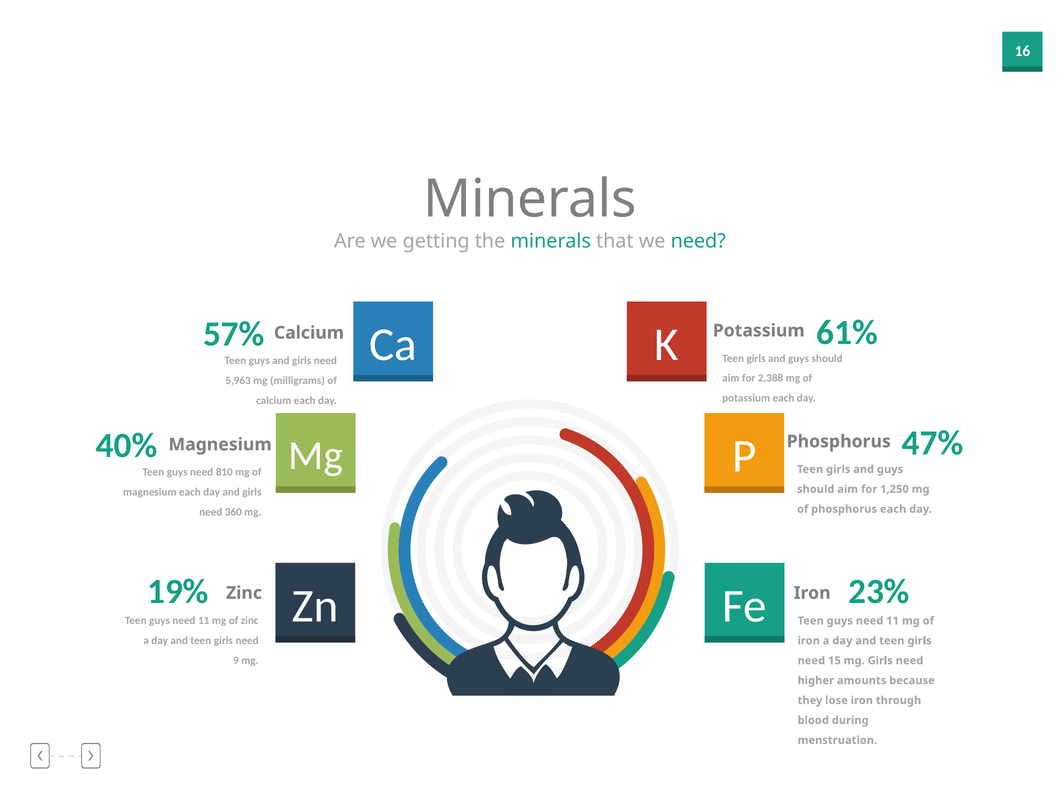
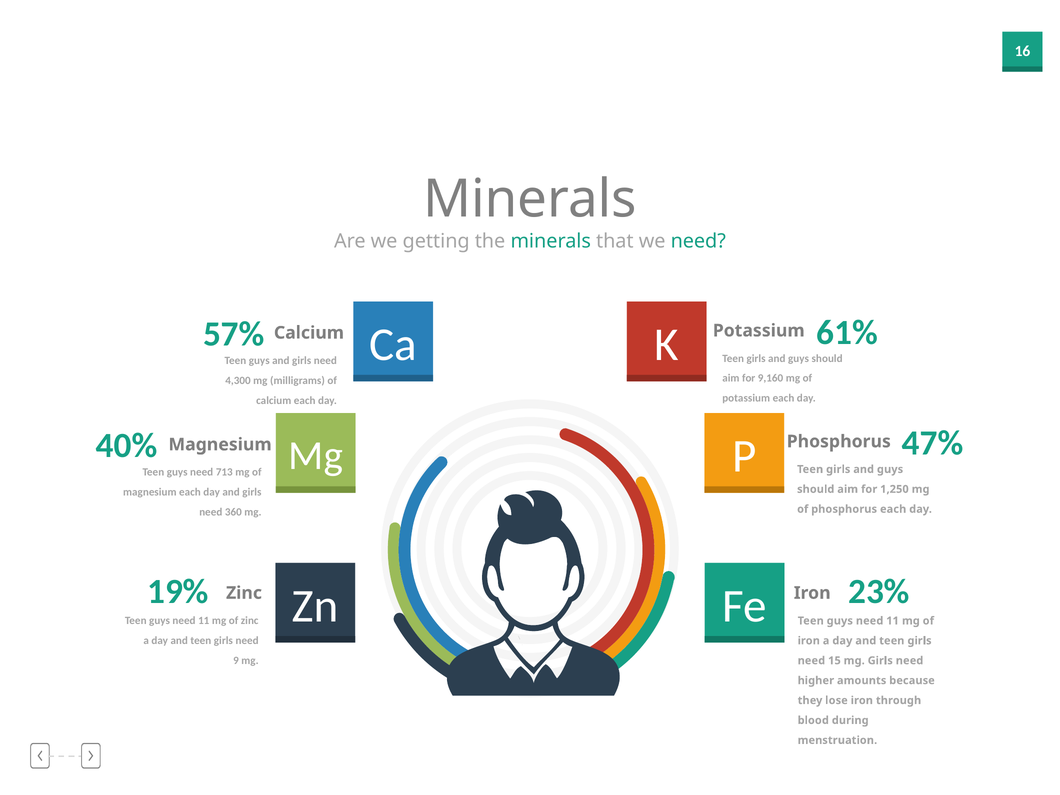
2,388: 2,388 -> 9,160
5,963: 5,963 -> 4,300
810: 810 -> 713
